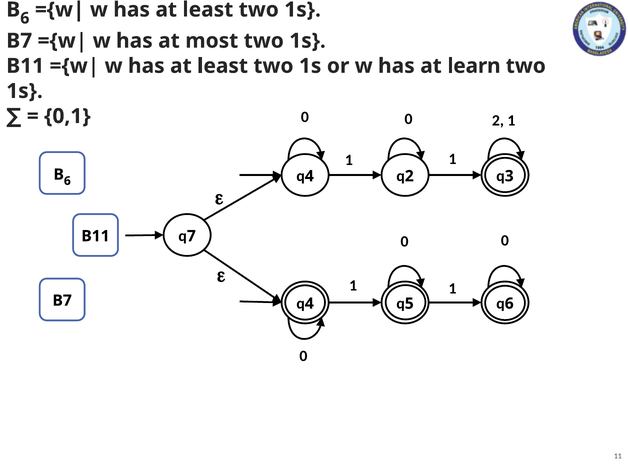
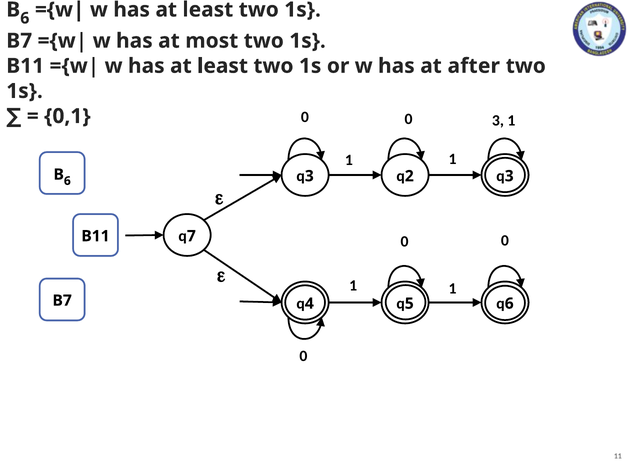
learn: learn -> after
2 at (498, 120): 2 -> 3
4 at (309, 176): 4 -> 3
